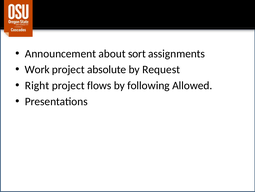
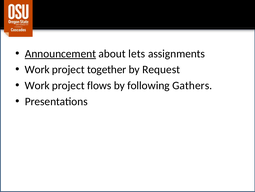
Announcement underline: none -> present
sort: sort -> lets
absolute: absolute -> together
Right at (37, 85): Right -> Work
Allowed: Allowed -> Gathers
